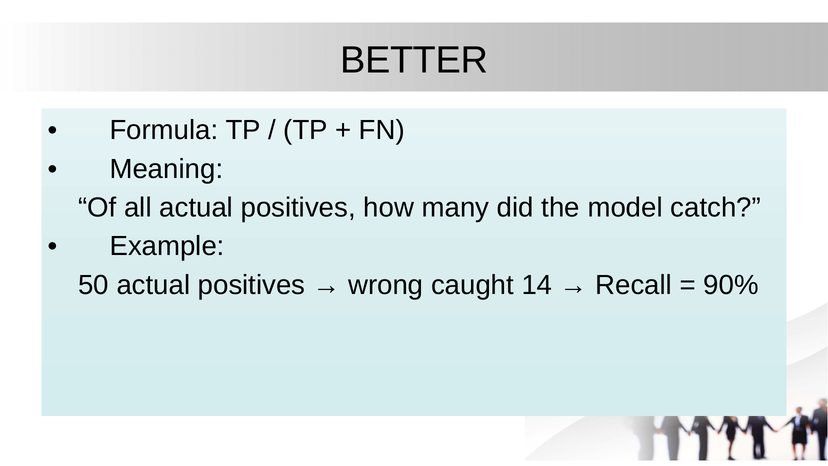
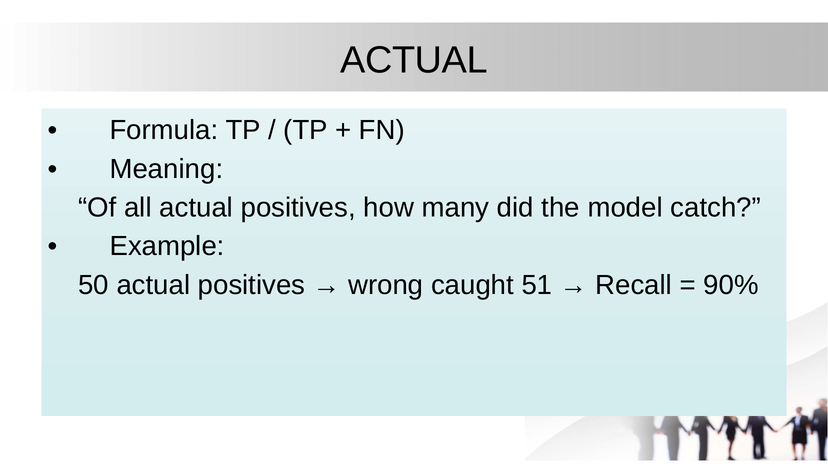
BETTER at (414, 60): BETTER -> ACTUAL
14: 14 -> 51
